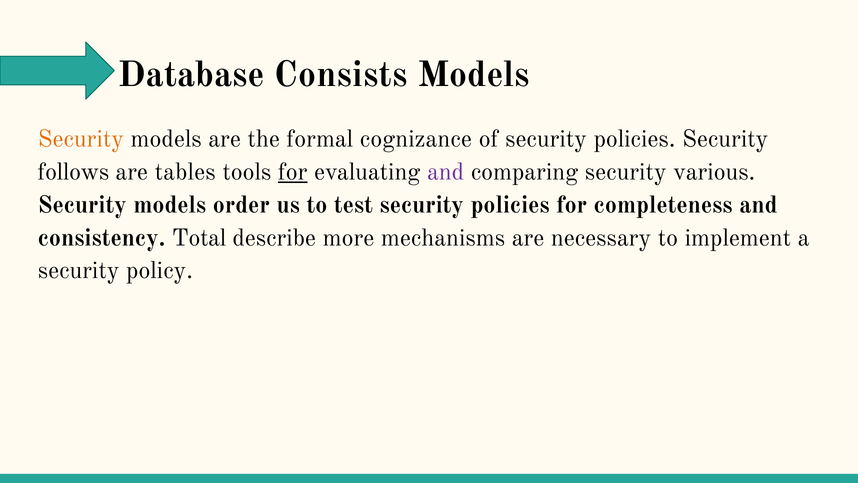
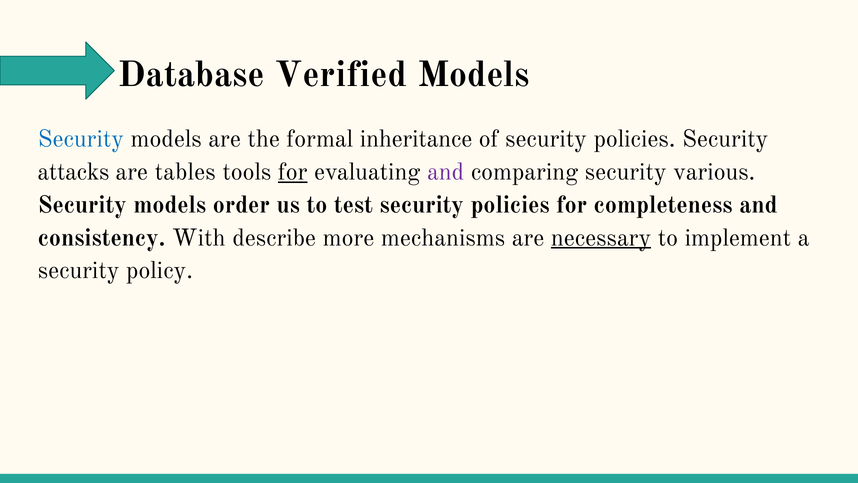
Consists: Consists -> Verified
Security at (81, 139) colour: orange -> blue
cognizance: cognizance -> inheritance
follows: follows -> attacks
Total: Total -> With
necessary underline: none -> present
